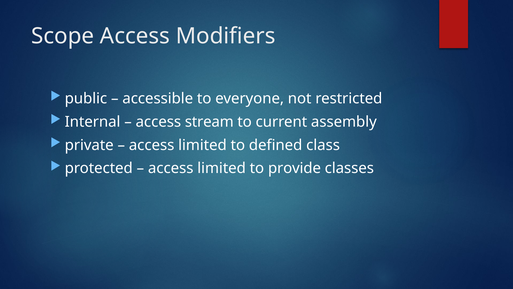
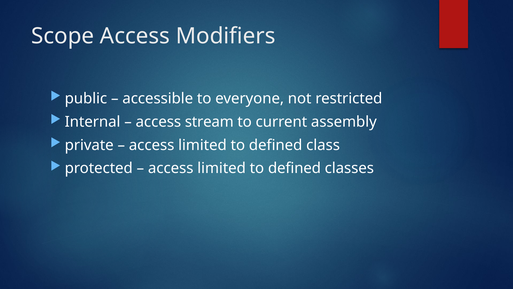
provide at (294, 168): provide -> defined
